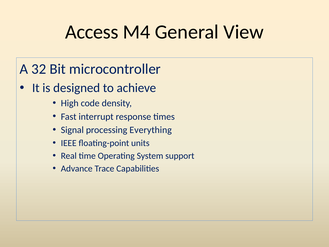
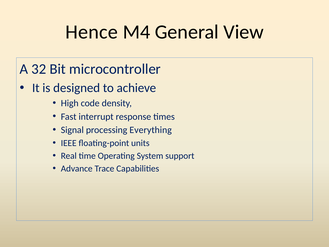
Access: Access -> Hence
